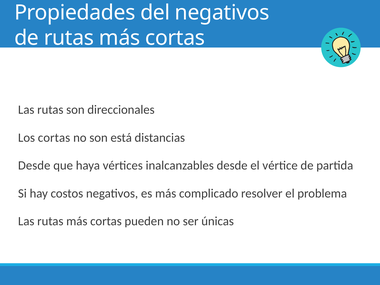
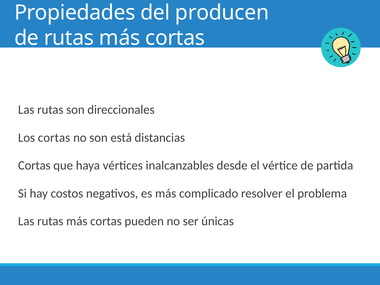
del negativos: negativos -> producen
Desde at (34, 165): Desde -> Cortas
